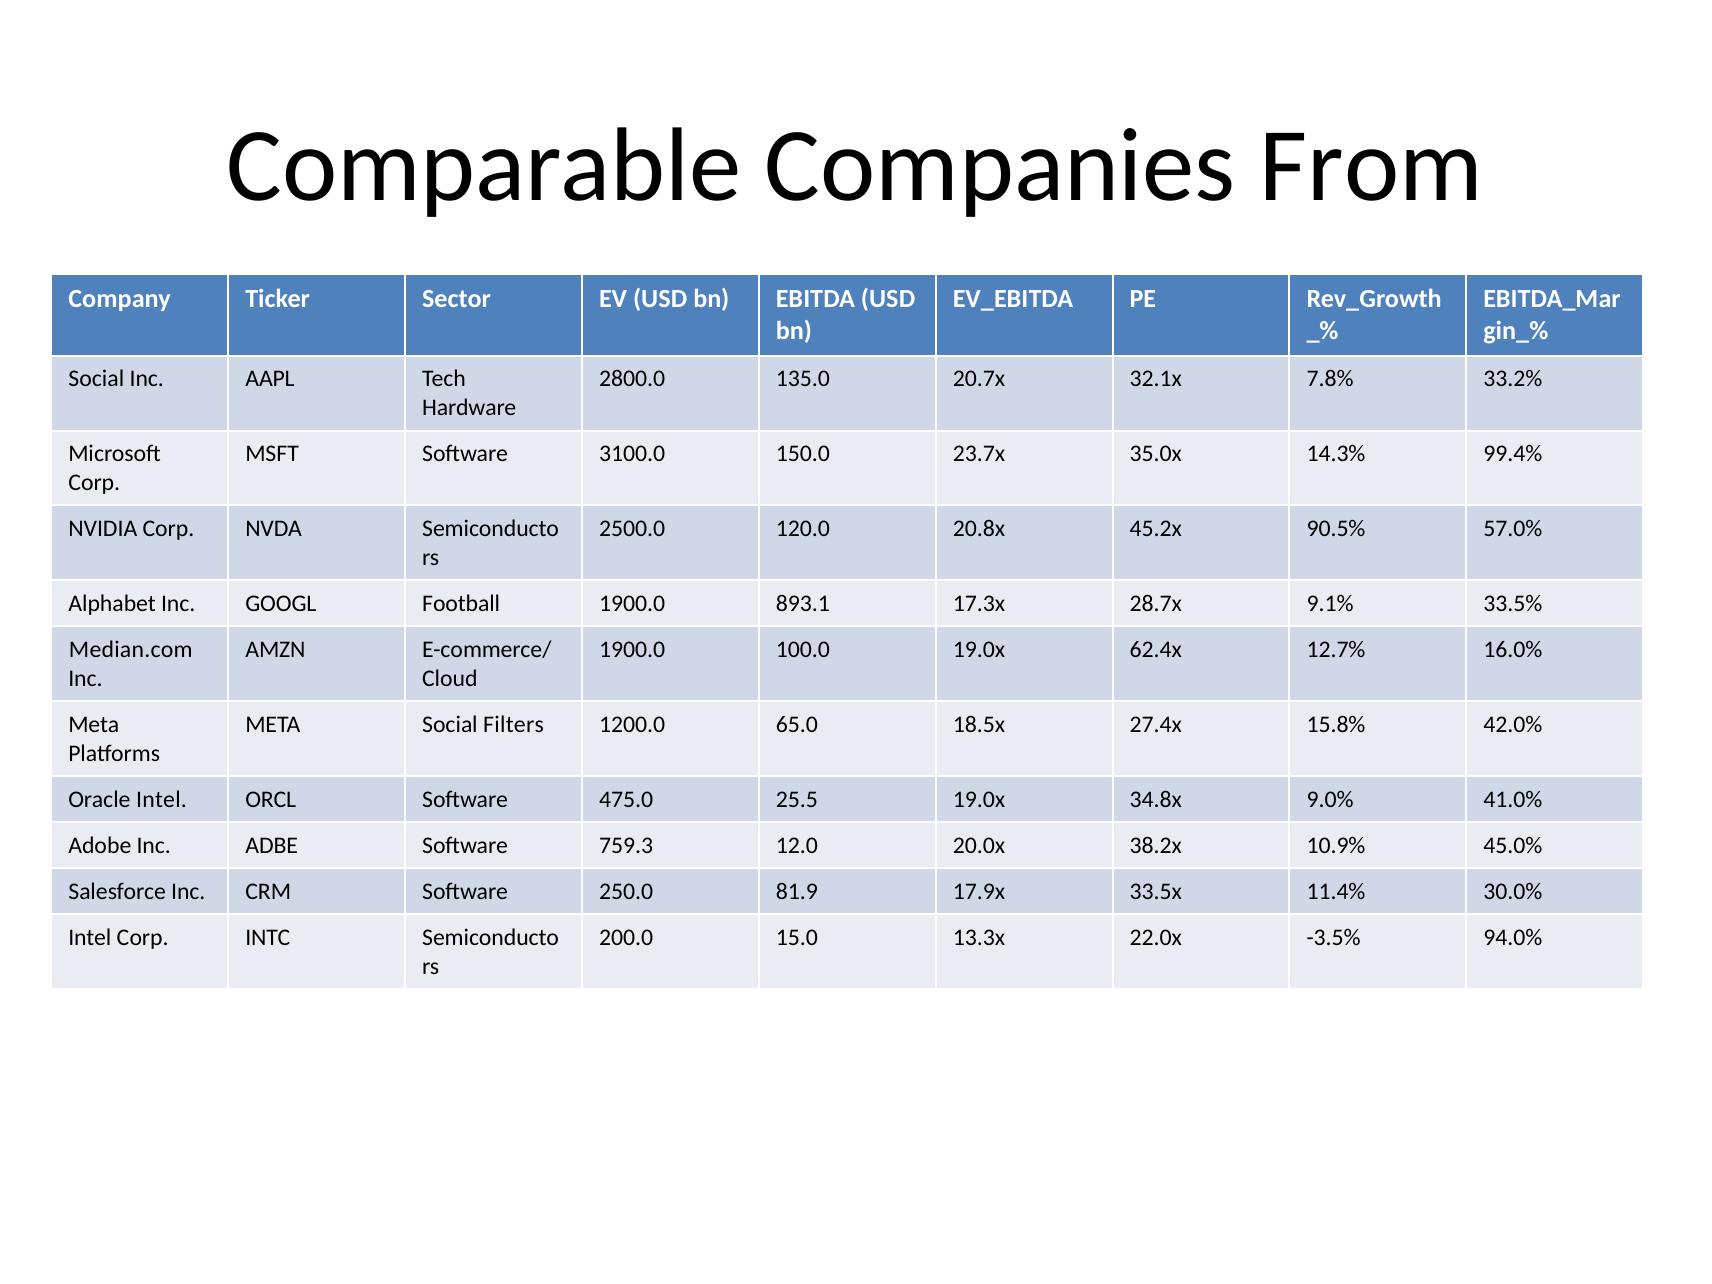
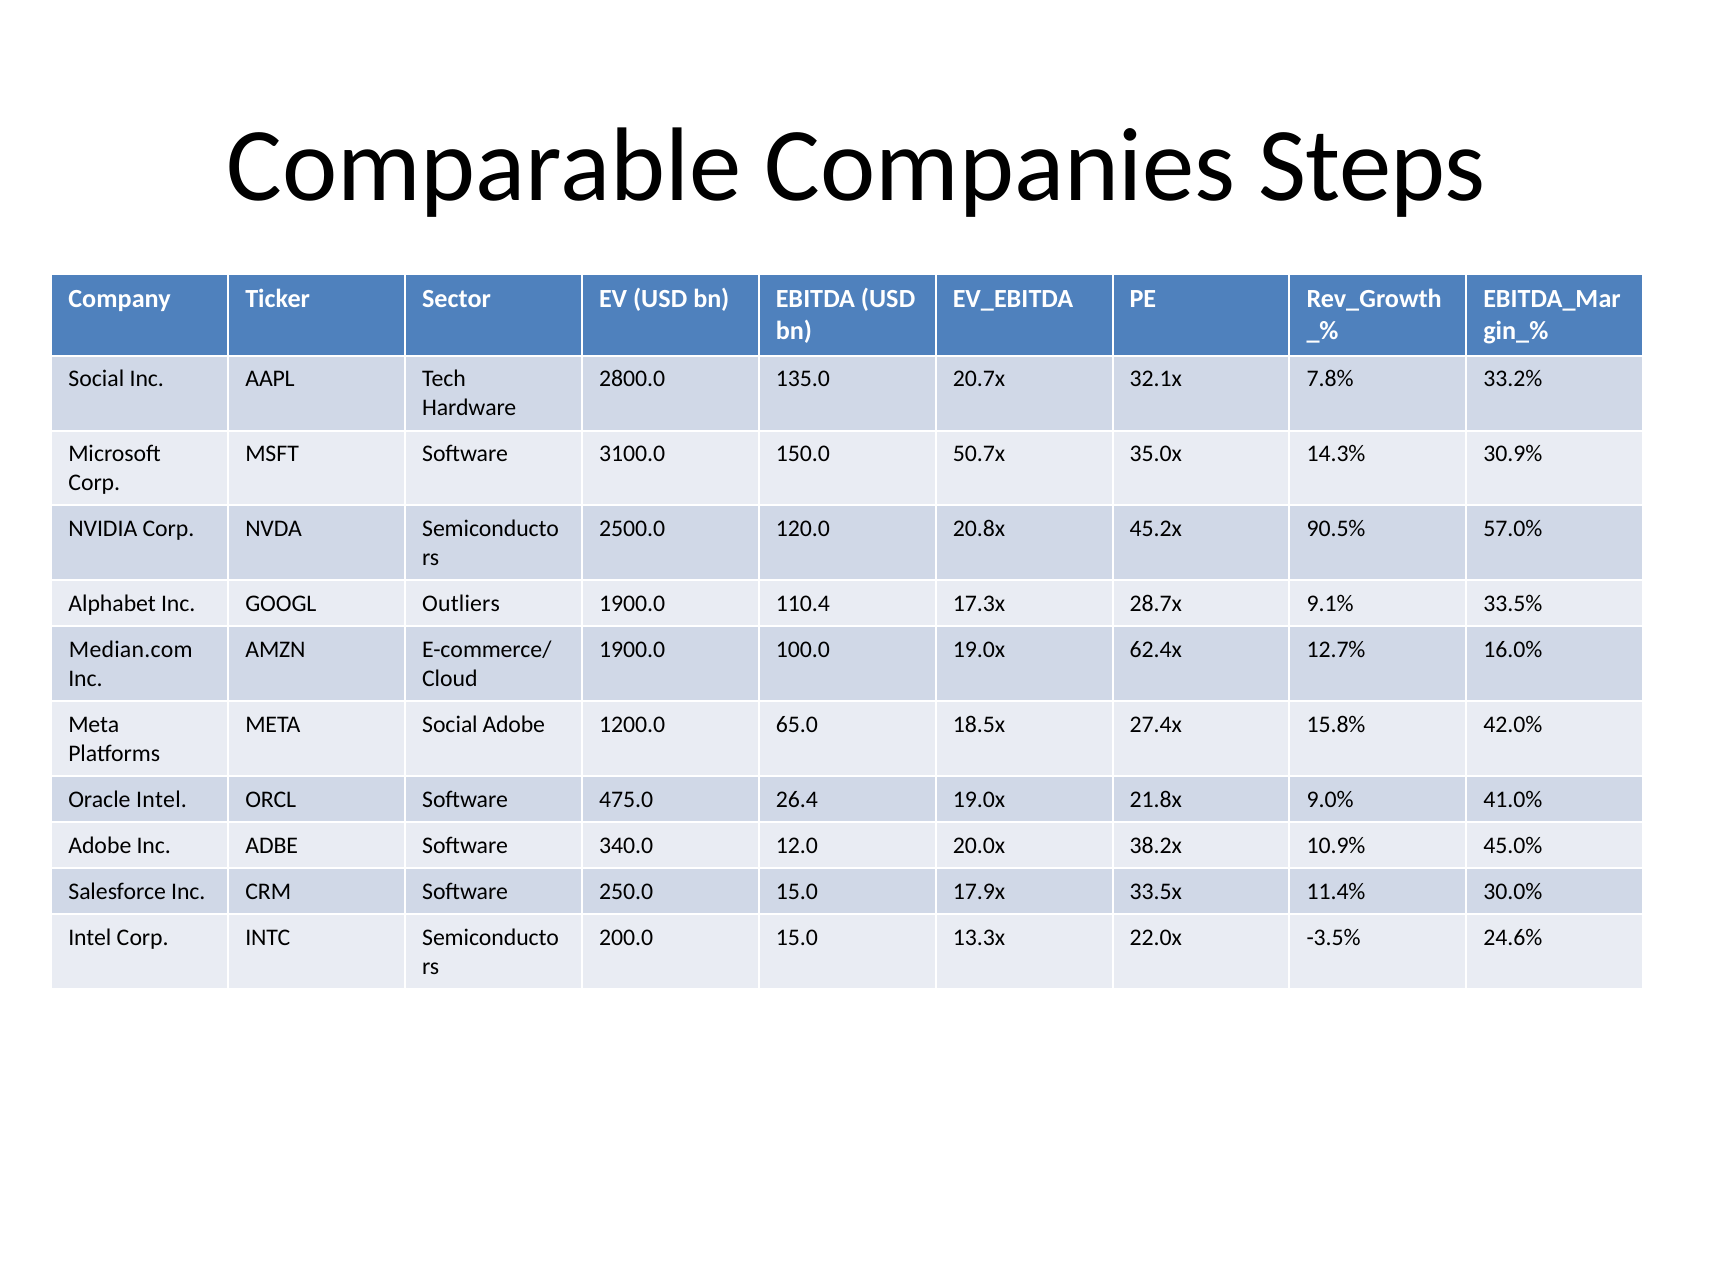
From: From -> Steps
23.7x: 23.7x -> 50.7x
99.4%: 99.4% -> 30.9%
Football: Football -> Outliers
893.1: 893.1 -> 110.4
Social Filters: Filters -> Adobe
25.5: 25.5 -> 26.4
34.8x: 34.8x -> 21.8x
759.3: 759.3 -> 340.0
250.0 81.9: 81.9 -> 15.0
94.0%: 94.0% -> 24.6%
